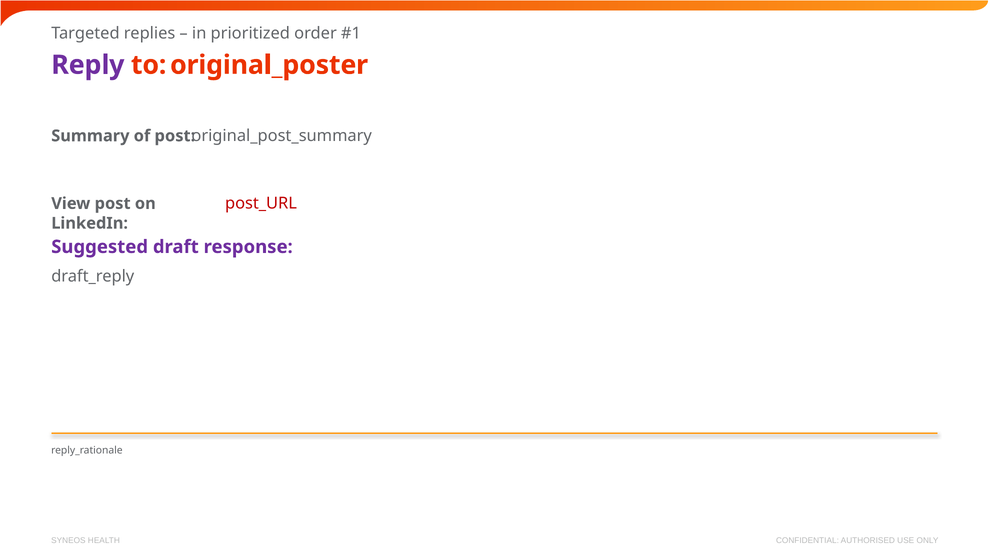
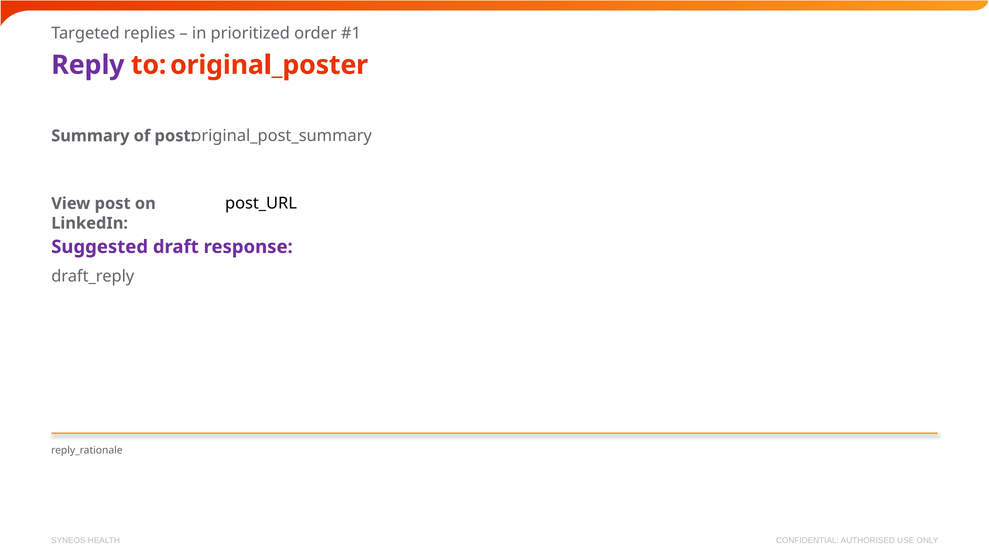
post_URL colour: red -> black
